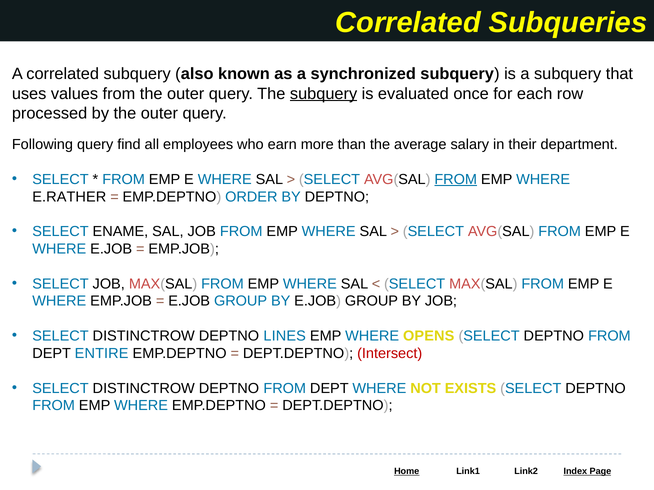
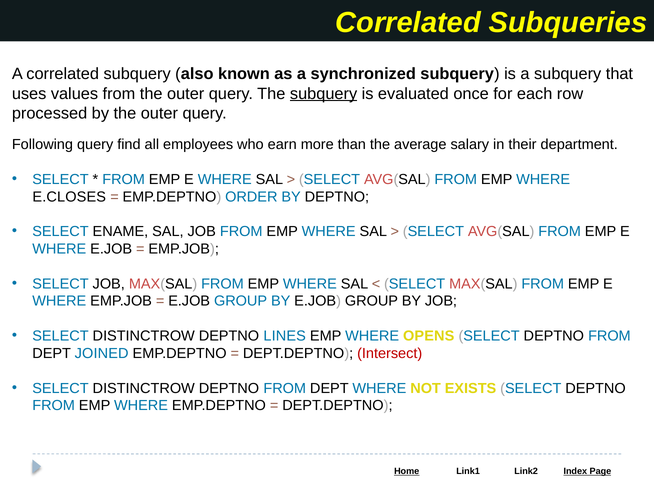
FROM at (456, 179) underline: present -> none
E.RATHER: E.RATHER -> E.CLOSES
ENTIRE: ENTIRE -> JOINED
